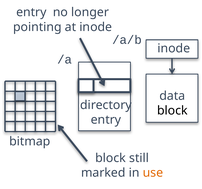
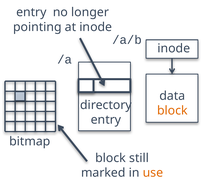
block at (172, 111) colour: black -> orange
